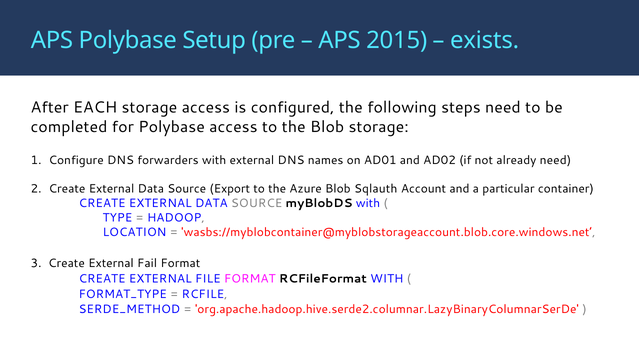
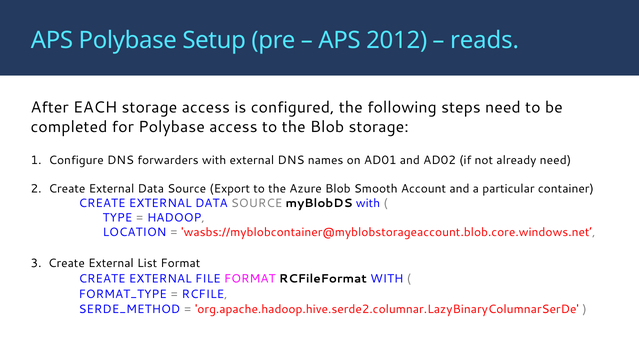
2015: 2015 -> 2012
exists: exists -> reads
Sqlauth: Sqlauth -> Smooth
Fail: Fail -> List
